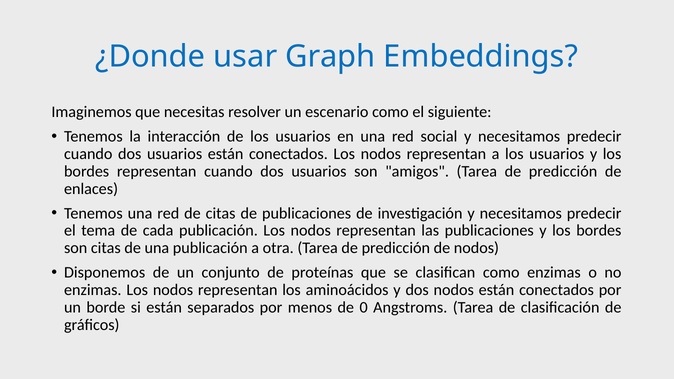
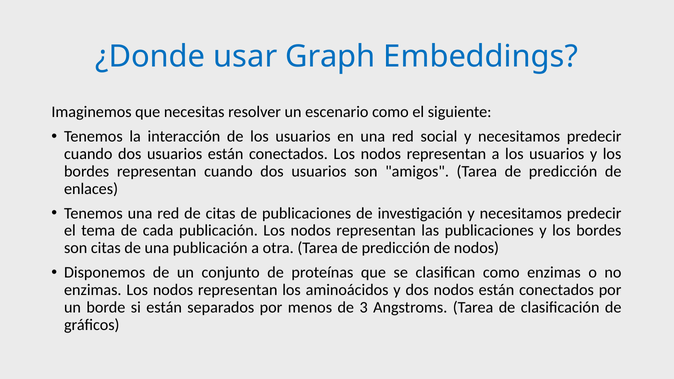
0: 0 -> 3
